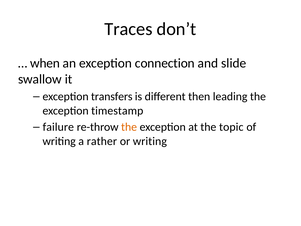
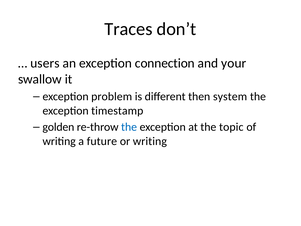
when: when -> users
slide: slide -> your
transfers: transfers -> problem
leading: leading -> system
failure: failure -> golden
the at (129, 127) colour: orange -> blue
rather: rather -> future
